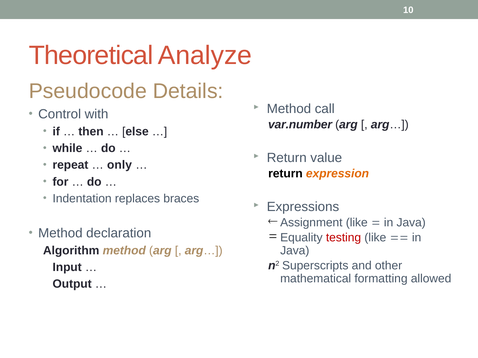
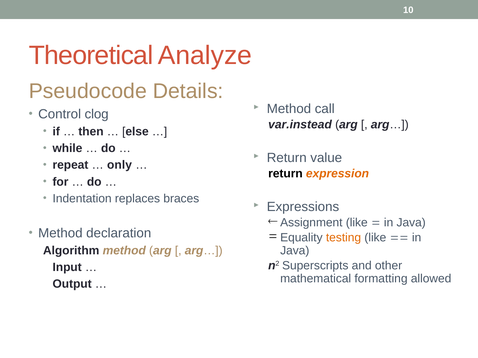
with: with -> clog
var.number: var.number -> var.instead
testing colour: red -> orange
